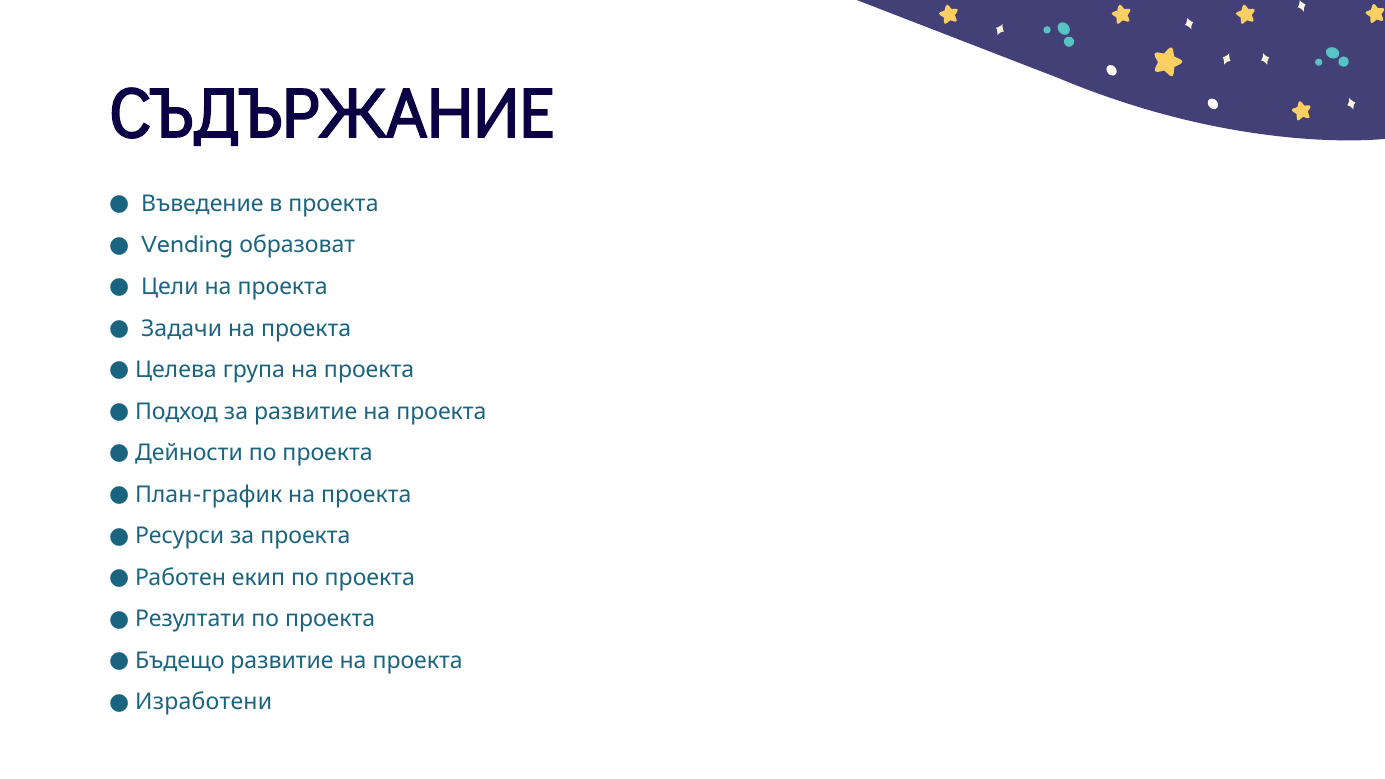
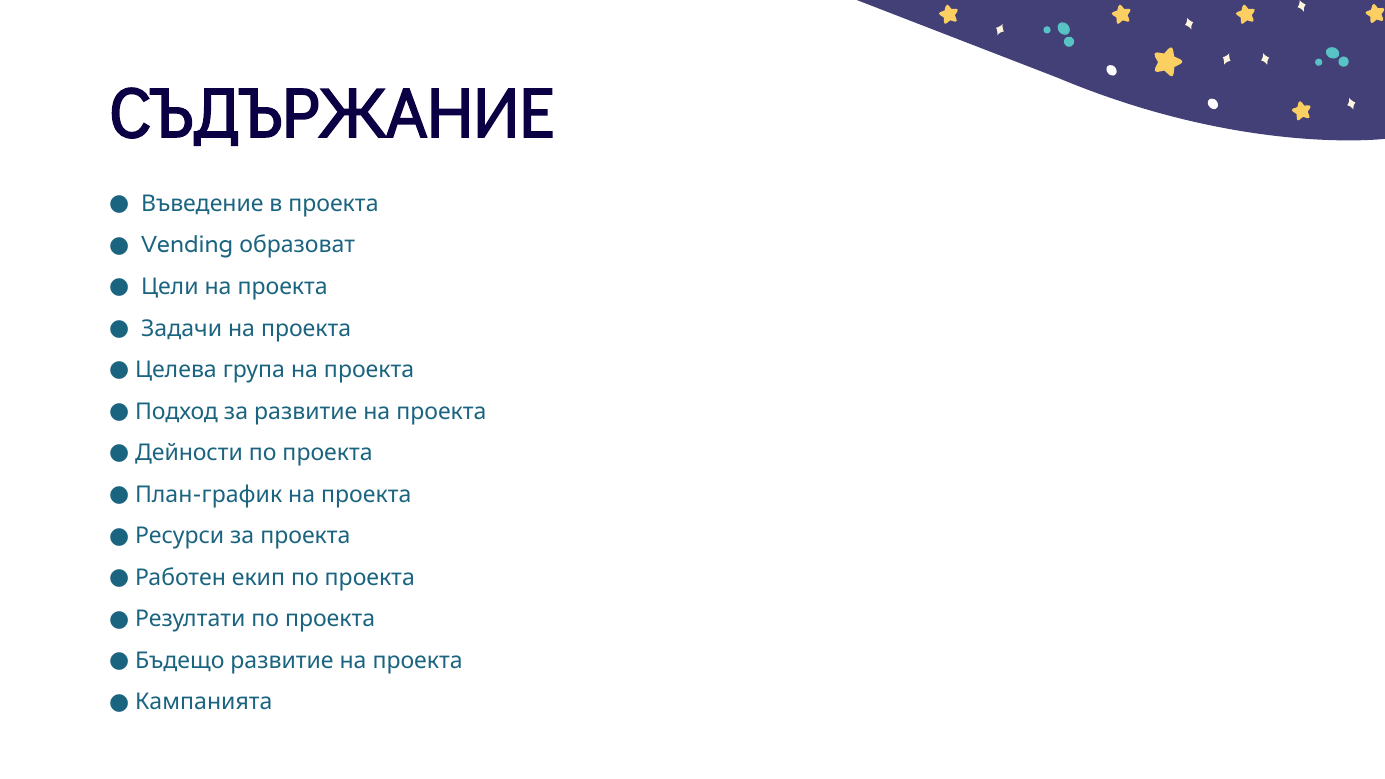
Изработени: Изработени -> Кампанията
